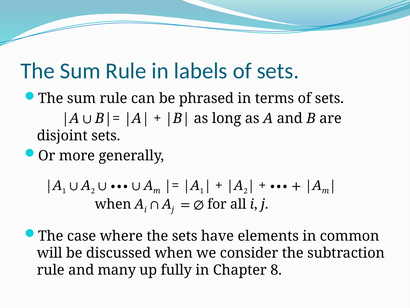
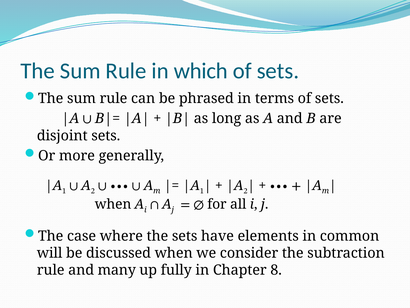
labels: labels -> which
